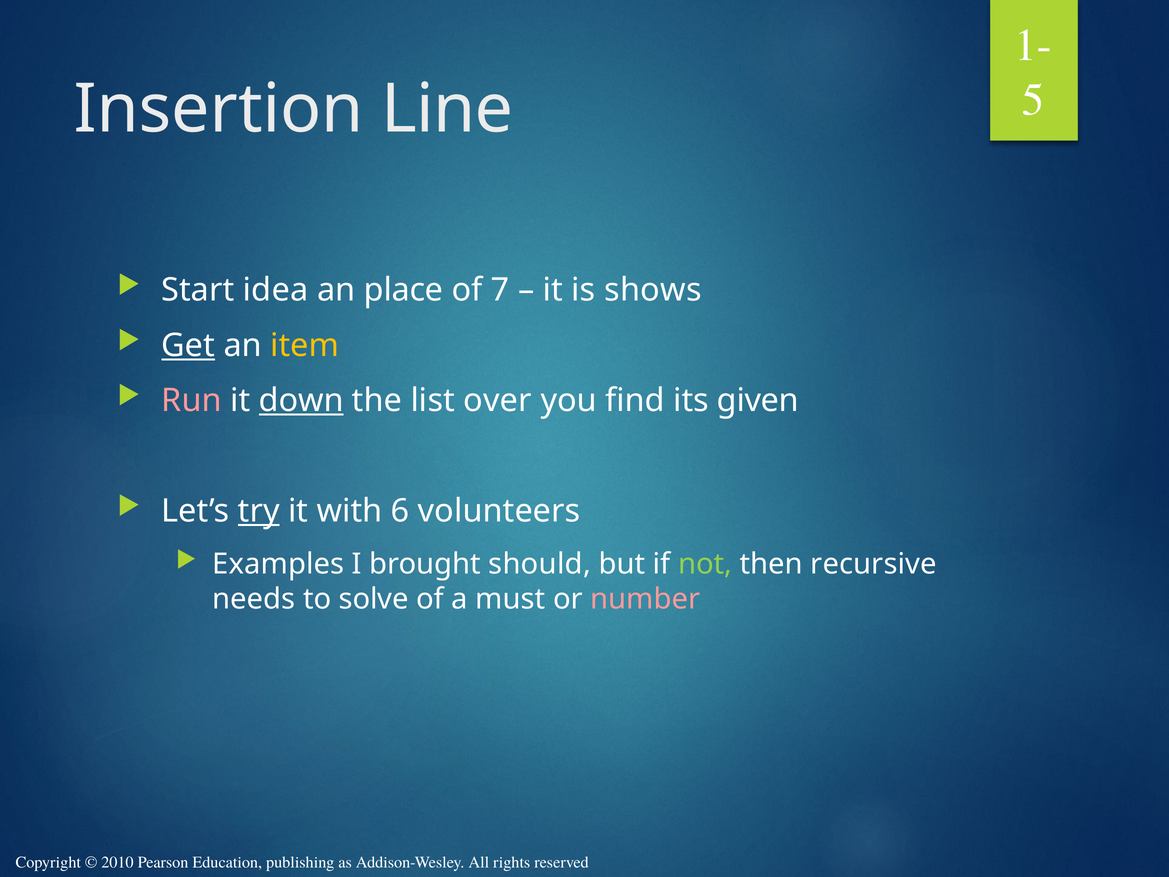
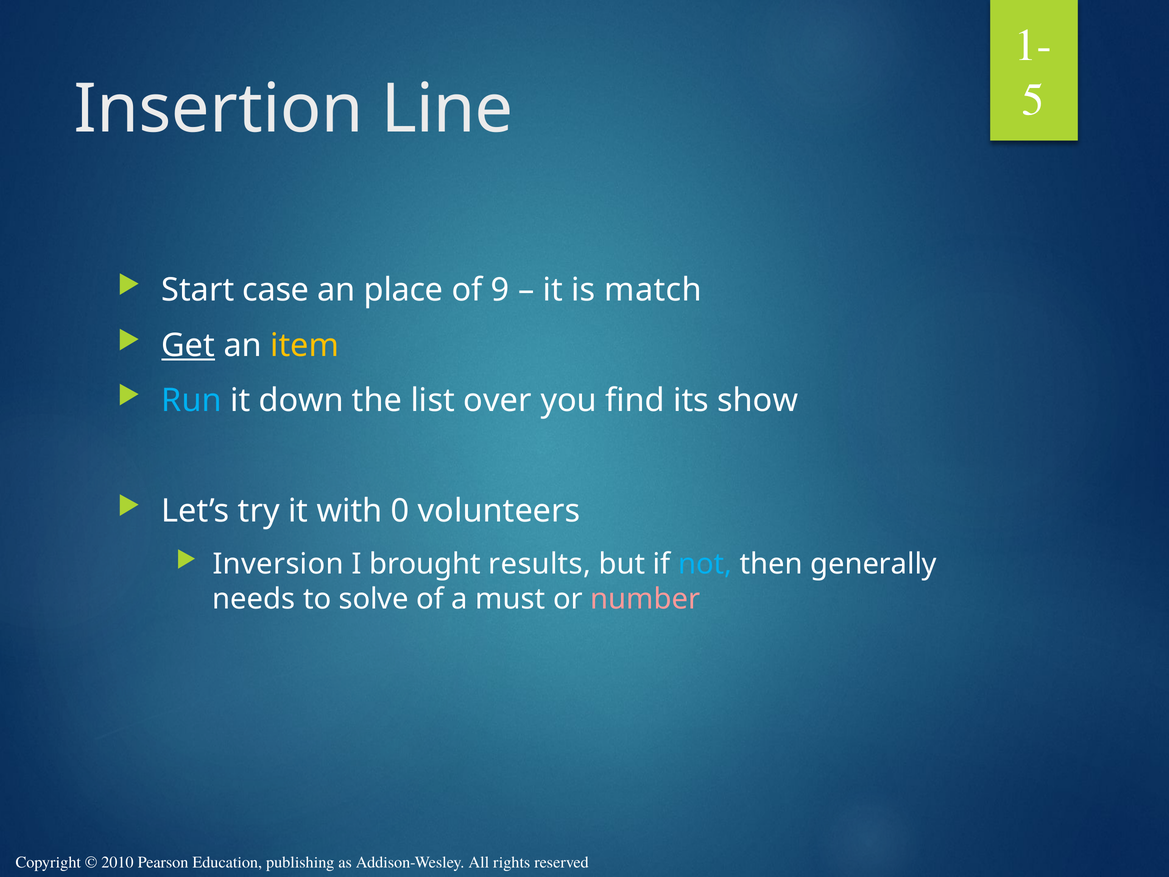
idea: idea -> case
7: 7 -> 9
shows: shows -> match
Run colour: pink -> light blue
down underline: present -> none
given: given -> show
try underline: present -> none
6: 6 -> 0
Examples: Examples -> Inversion
should: should -> results
not colour: light green -> light blue
recursive: recursive -> generally
